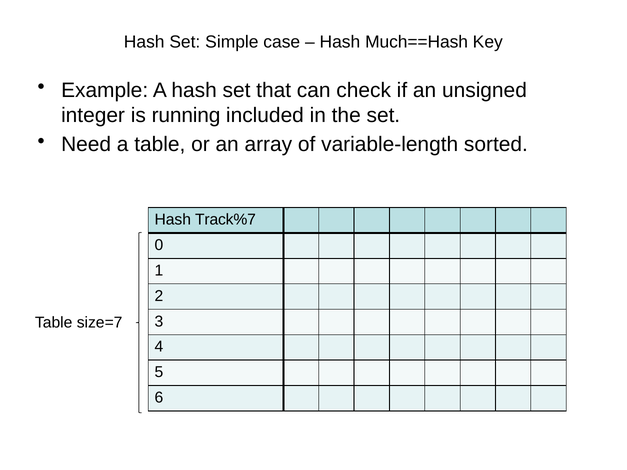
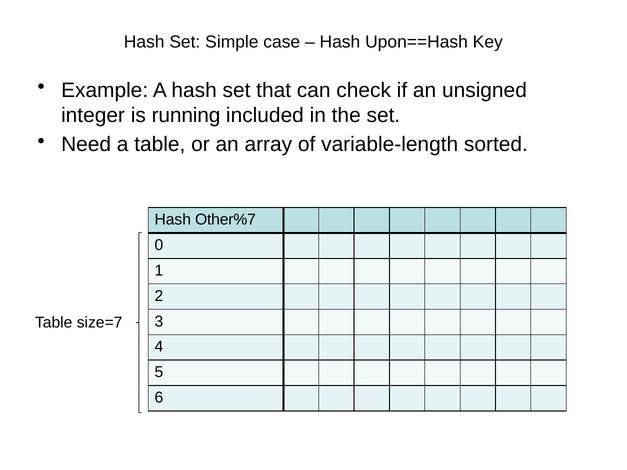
Much==Hash: Much==Hash -> Upon==Hash
Track%7: Track%7 -> Other%7
